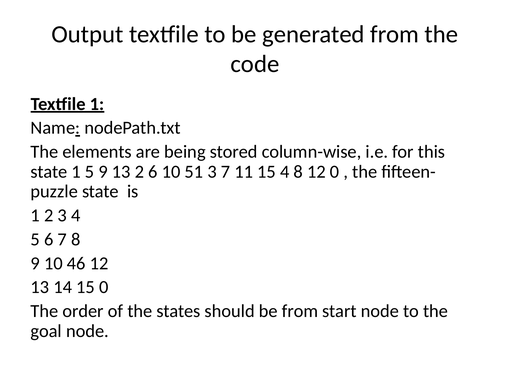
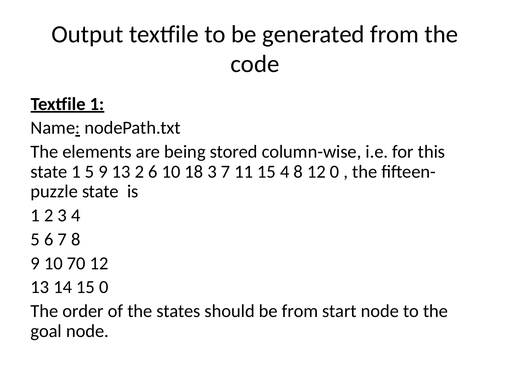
51: 51 -> 18
46: 46 -> 70
